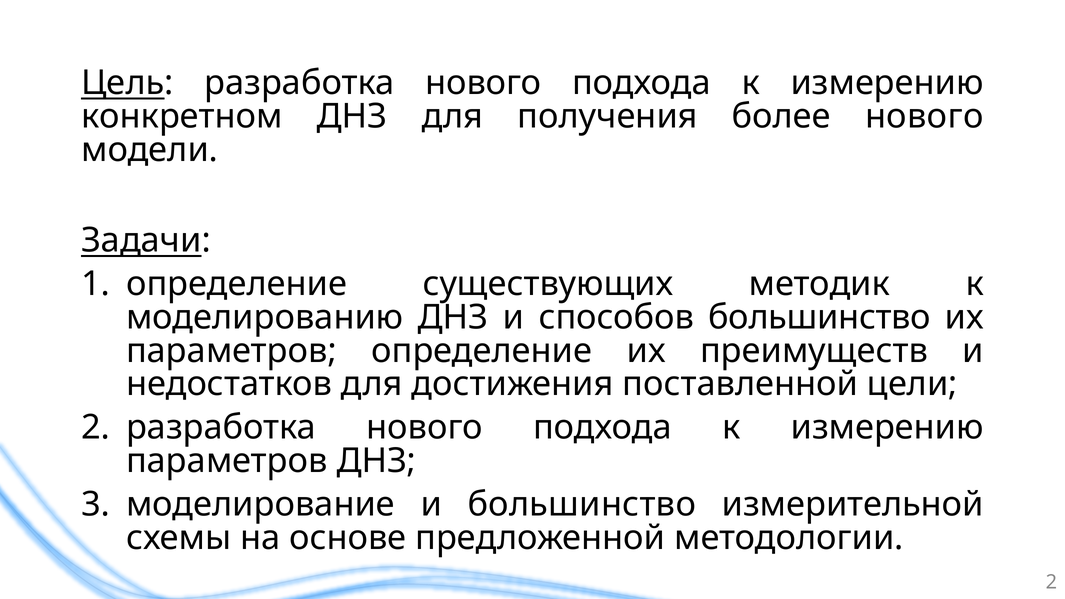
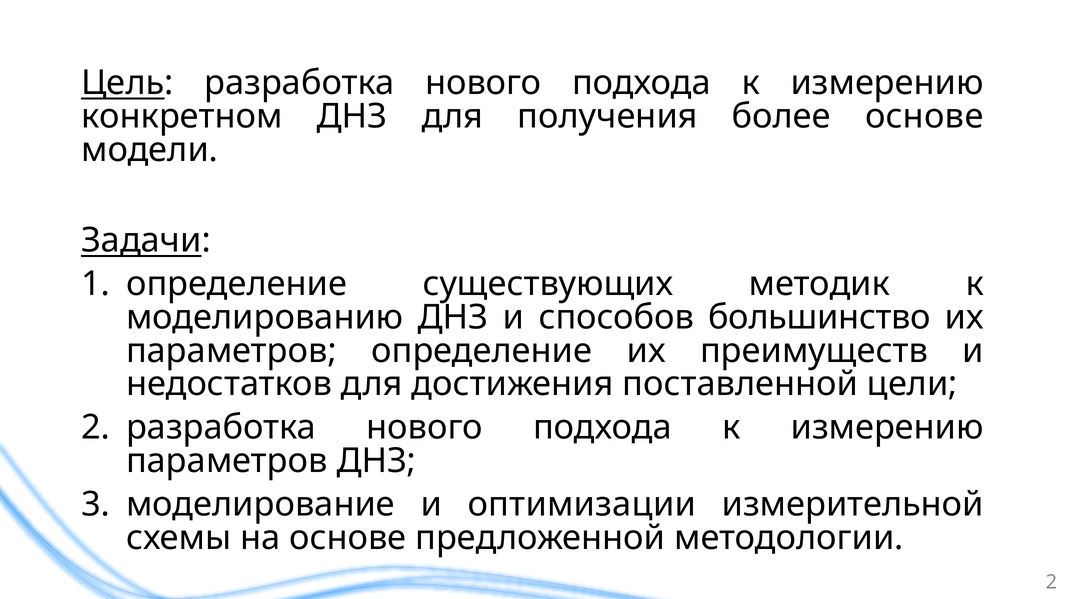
более нового: нового -> основе
и большинство: большинство -> оптимизации
